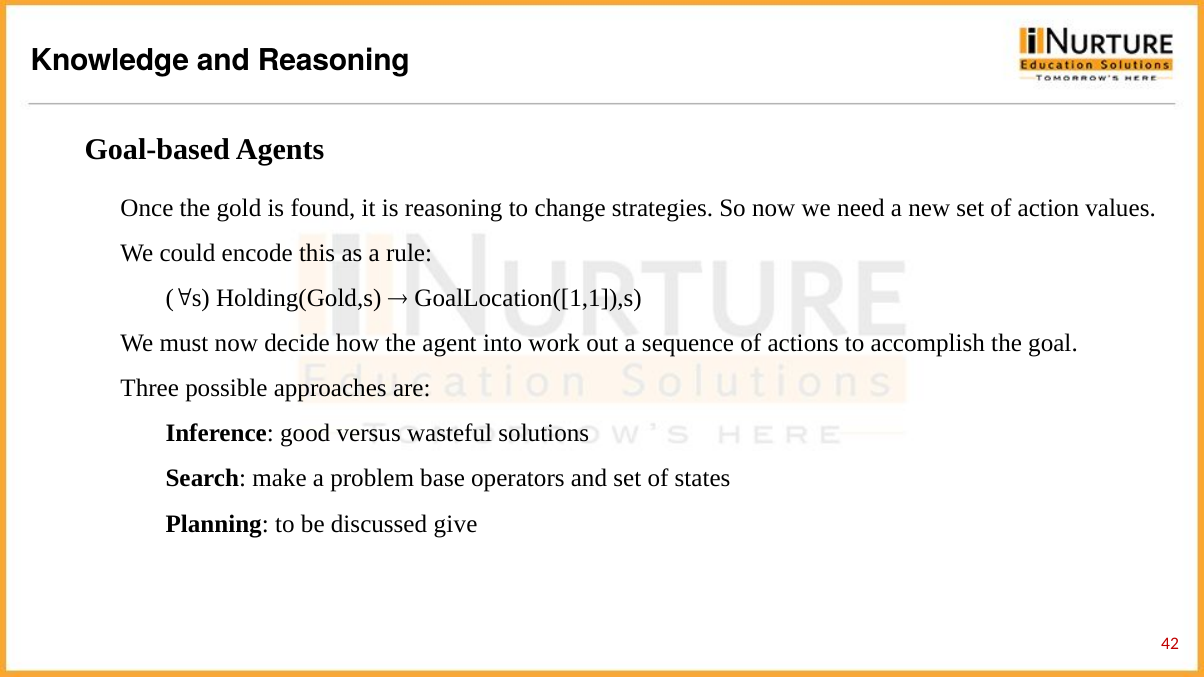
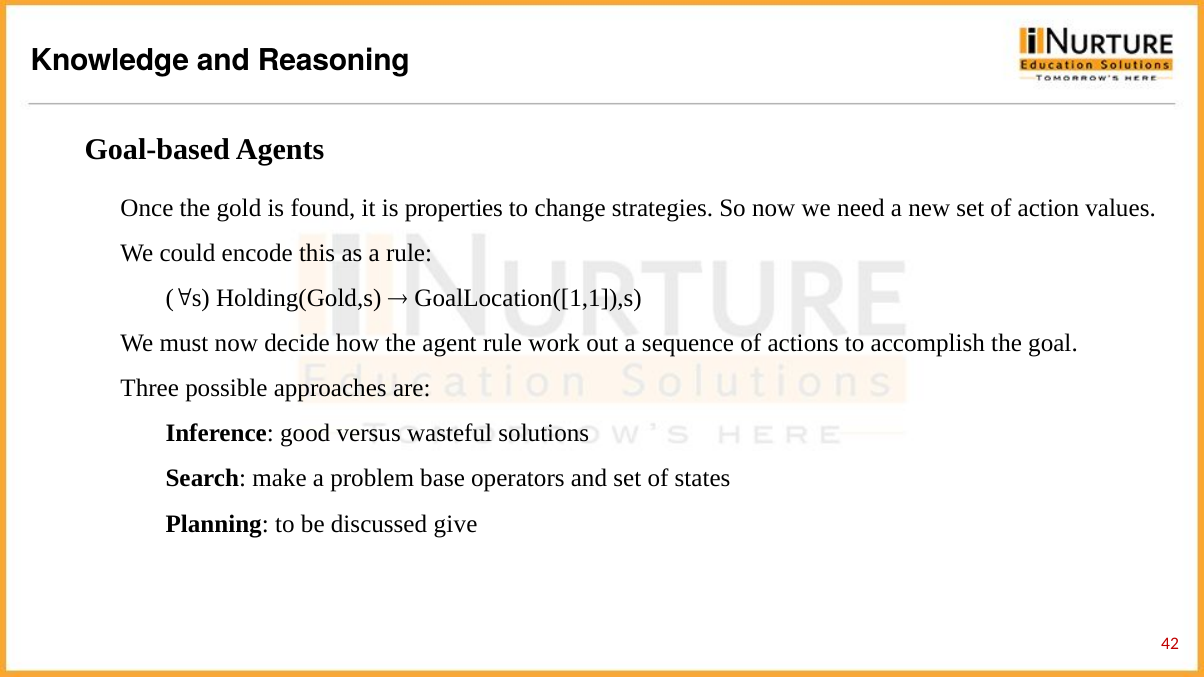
is reasoning: reasoning -> properties
agent into: into -> rule
